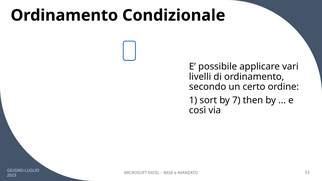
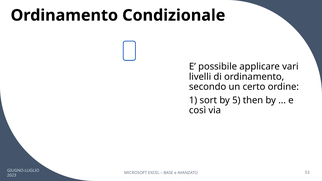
7: 7 -> 5
